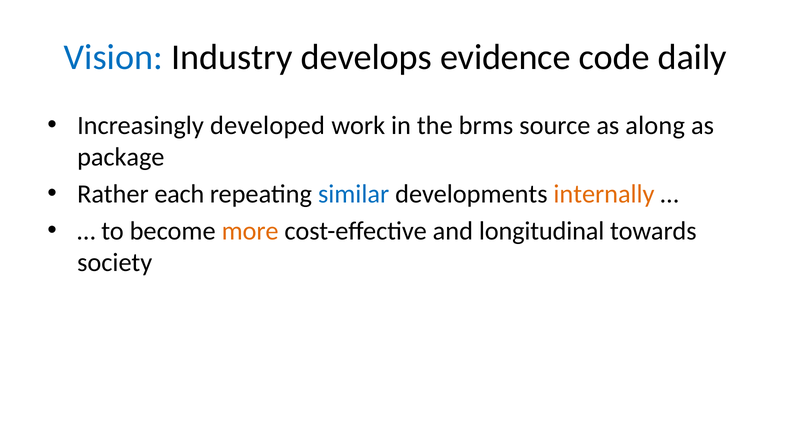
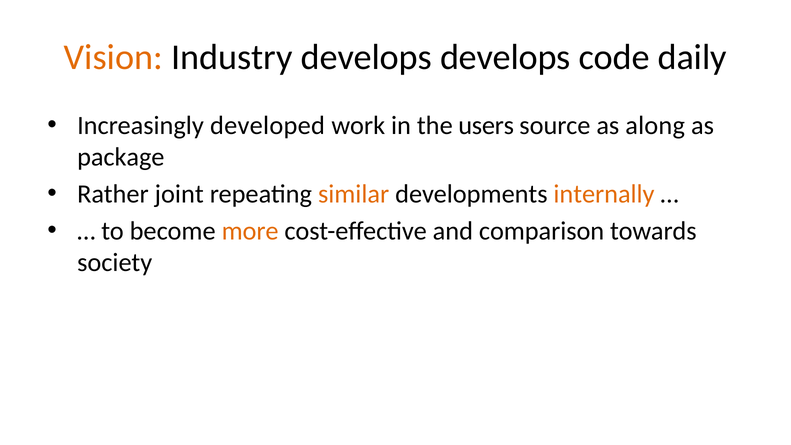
Vision colour: blue -> orange
develops evidence: evidence -> develops
brms: brms -> users
each: each -> joint
similar colour: blue -> orange
longitudinal: longitudinal -> comparison
